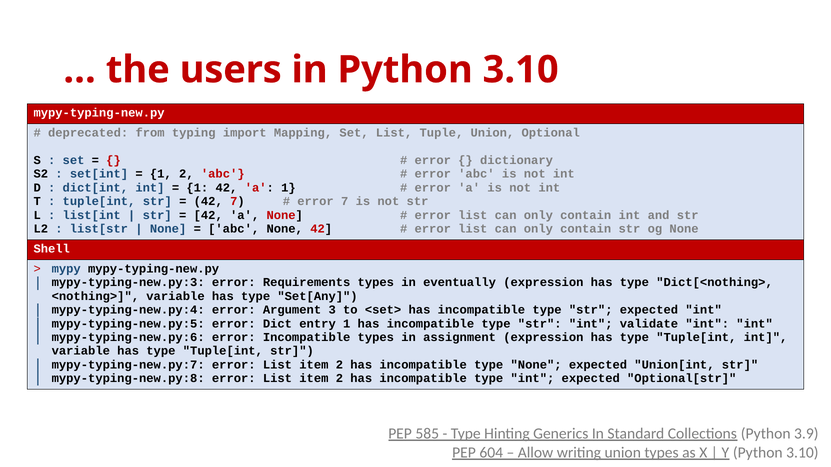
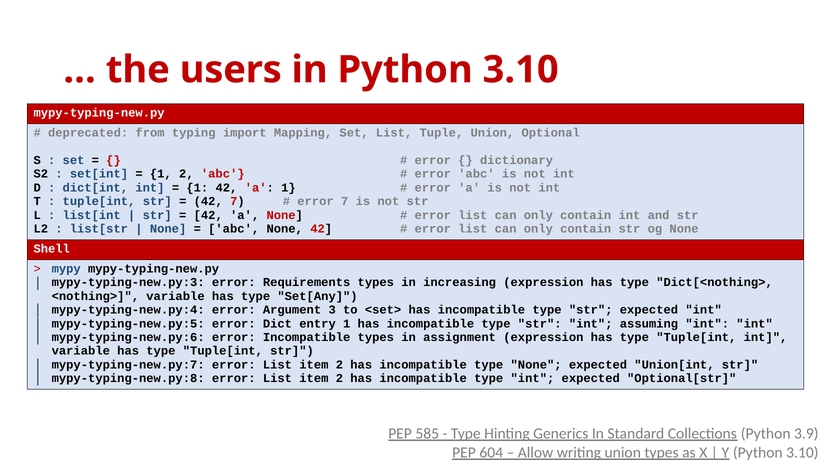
eventually: eventually -> increasing
validate: validate -> assuming
